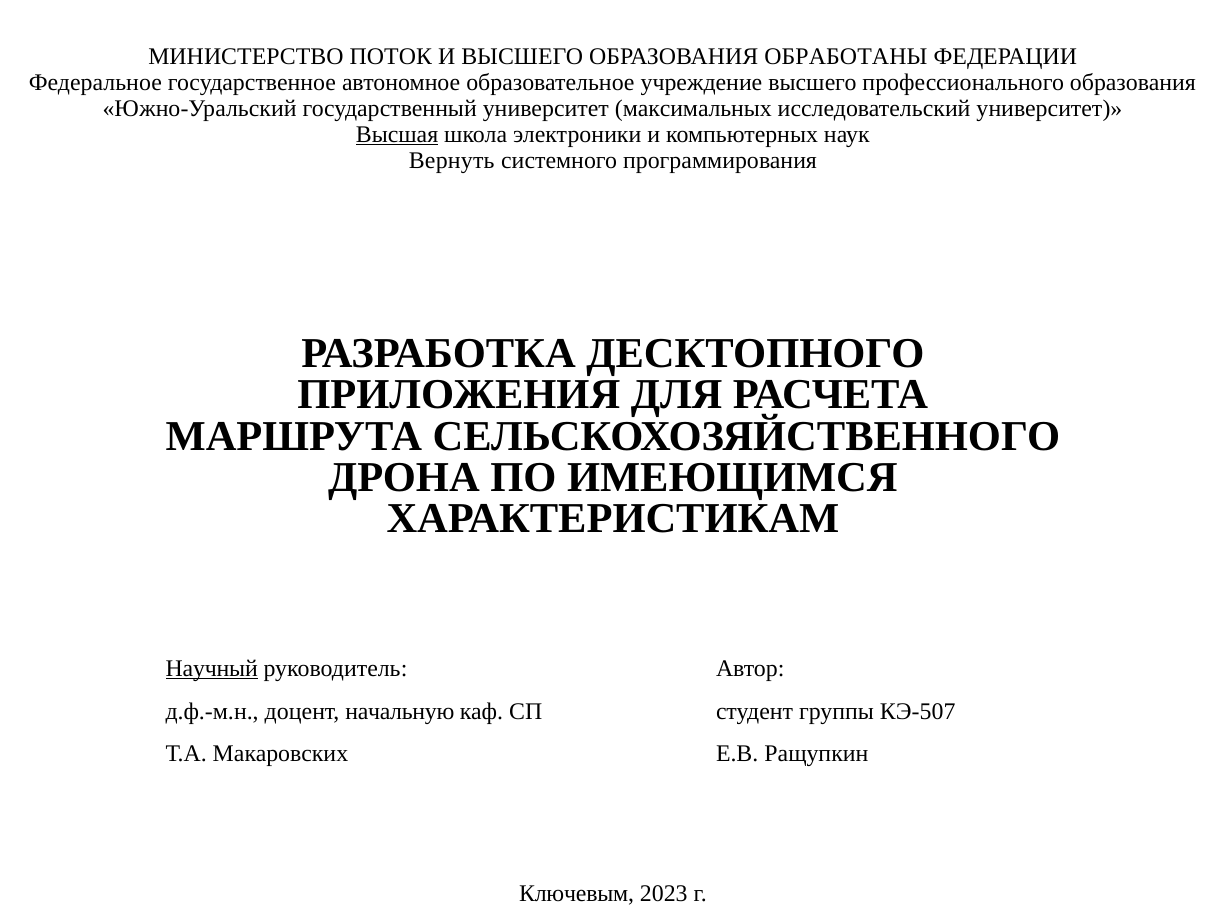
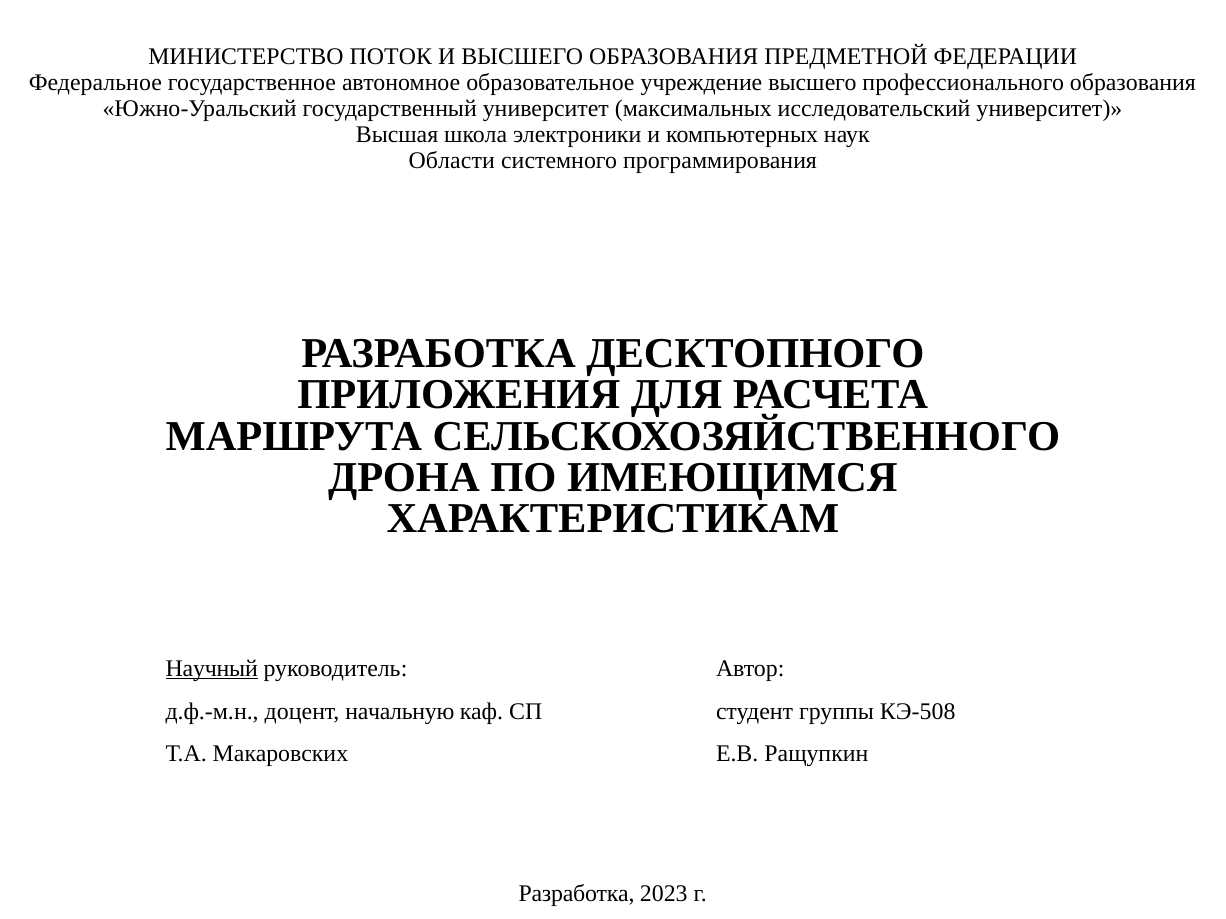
ОБРАБОТАНЫ: ОБРАБОТАНЫ -> ПРЕДМЕТНОЙ
Высшая underline: present -> none
Вернуть: Вернуть -> Области
КЭ-507: КЭ-507 -> КЭ-508
Ключевым at (577, 894): Ключевым -> Разработка
